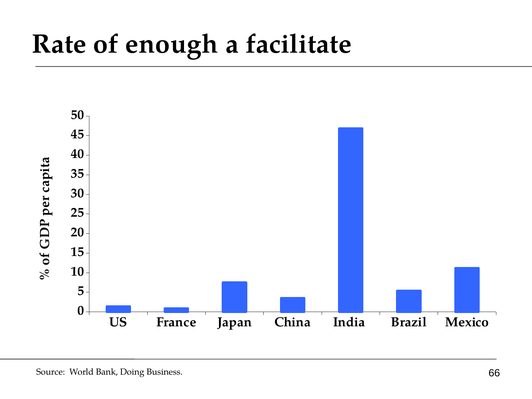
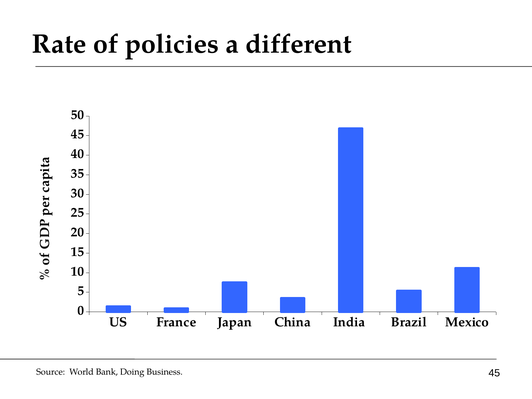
enough: enough -> policies
facilitate: facilitate -> different
Business 66: 66 -> 45
